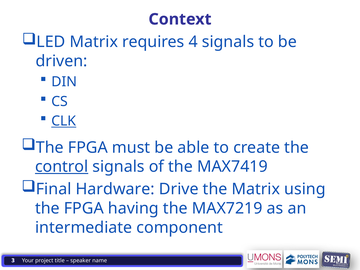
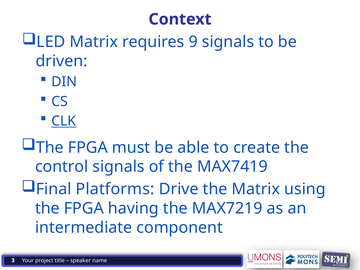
4: 4 -> 9
control underline: present -> none
Hardware: Hardware -> Platforms
